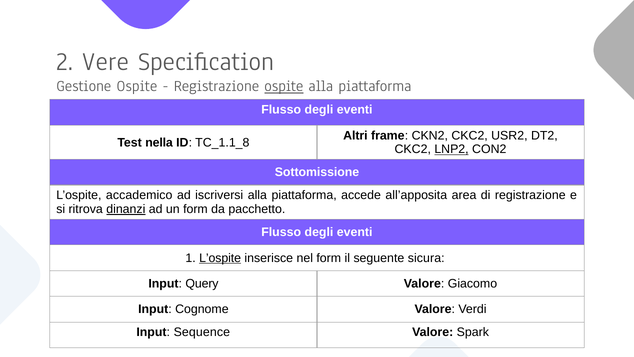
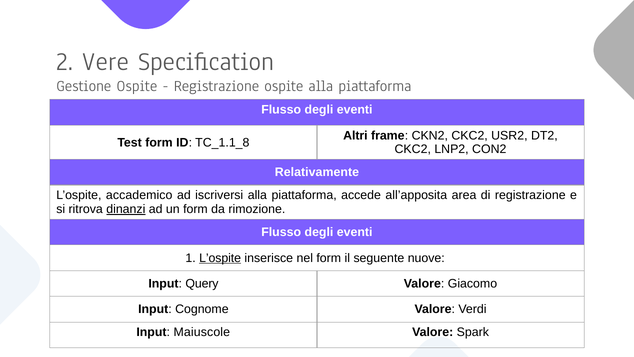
ospite at (284, 86) underline: present -> none
Test nella: nella -> form
LNP2 underline: present -> none
Sottomissione: Sottomissione -> Relativamente
pacchetto: pacchetto -> rimozione
sicura: sicura -> nuove
Sequence: Sequence -> Maiuscole
